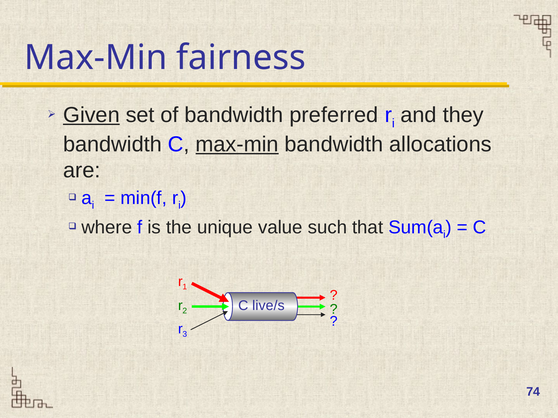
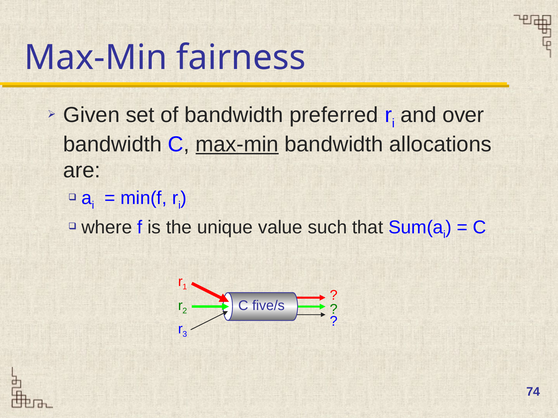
Given underline: present -> none
they: they -> over
live/s: live/s -> five/s
